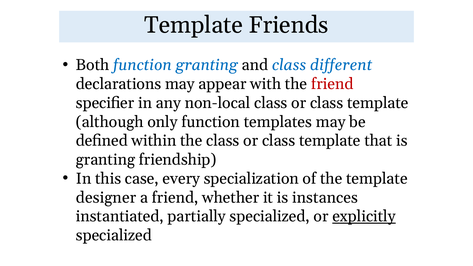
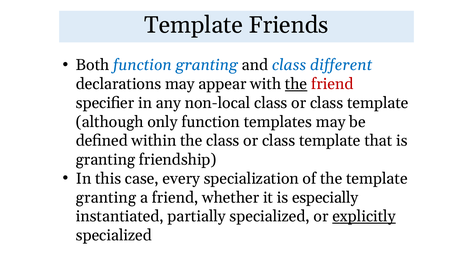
the at (296, 84) underline: none -> present
designer at (106, 198): designer -> granting
instances: instances -> especially
